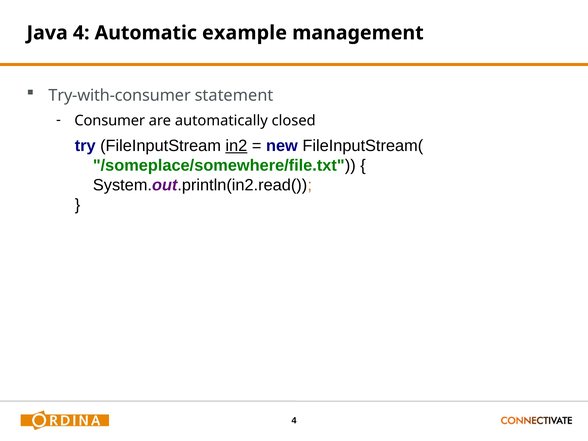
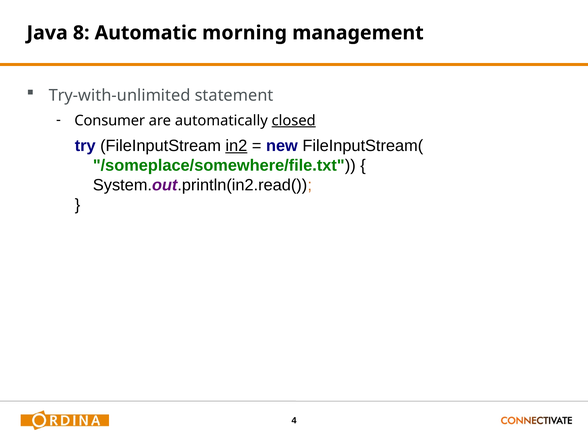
Java 4: 4 -> 8
example: example -> morning
Try-with-consumer: Try-with-consumer -> Try-with-unlimited
closed underline: none -> present
